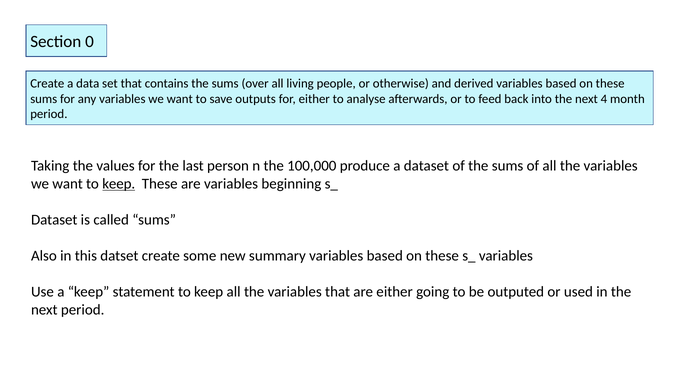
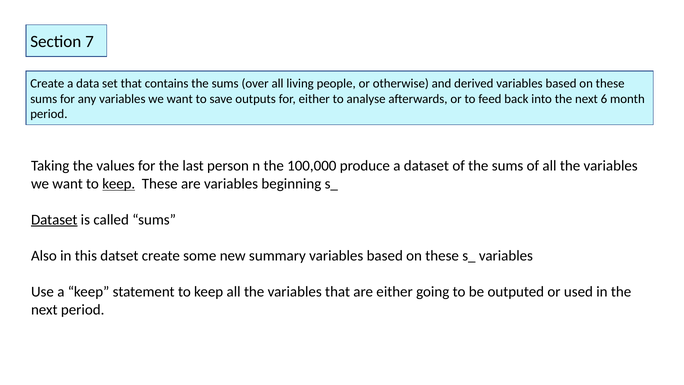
0: 0 -> 7
4: 4 -> 6
Dataset at (54, 220) underline: none -> present
